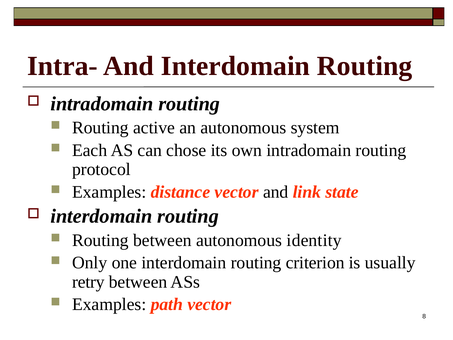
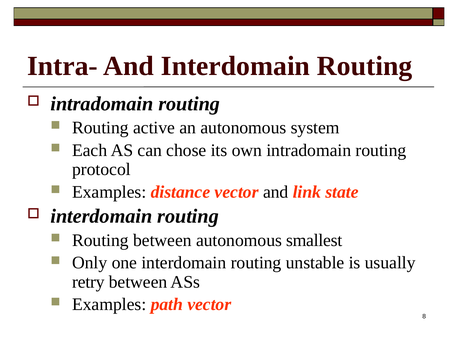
identity: identity -> smallest
criterion: criterion -> unstable
